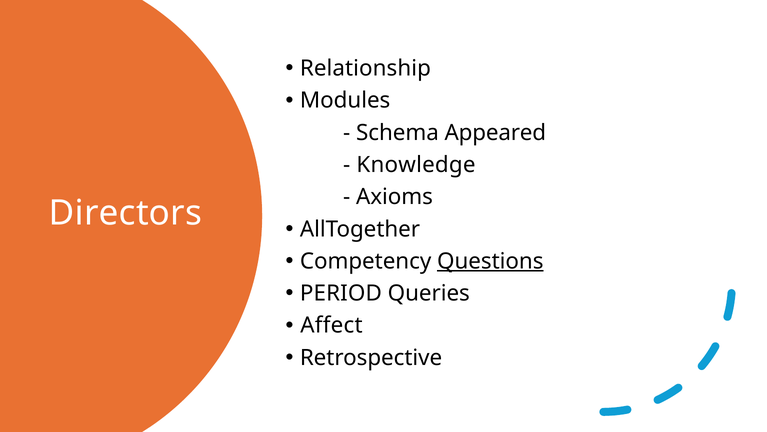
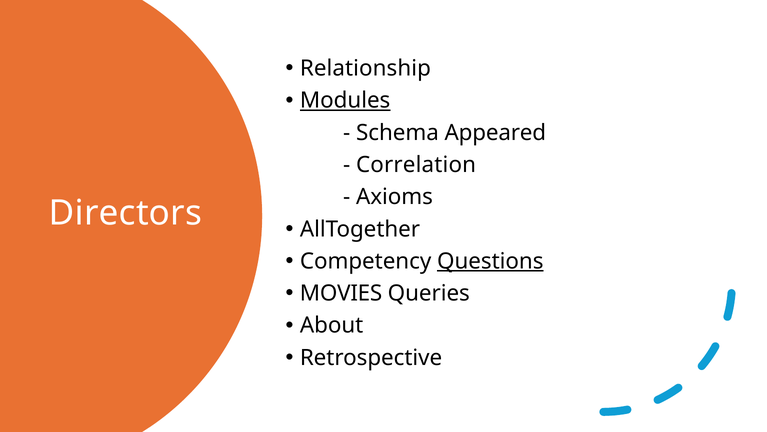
Modules underline: none -> present
Knowledge: Knowledge -> Correlation
PERIOD: PERIOD -> MOVIES
Affect: Affect -> About
